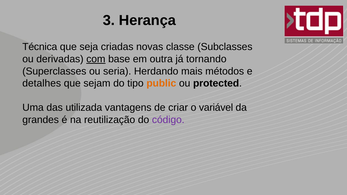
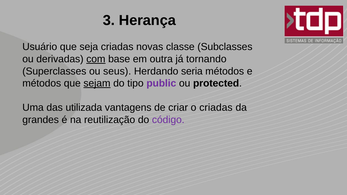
Técnica: Técnica -> Usuário
seria: seria -> seus
mais: mais -> seria
detalhes at (42, 83): detalhes -> métodos
sejam underline: none -> present
public colour: orange -> purple
o variável: variável -> criadas
